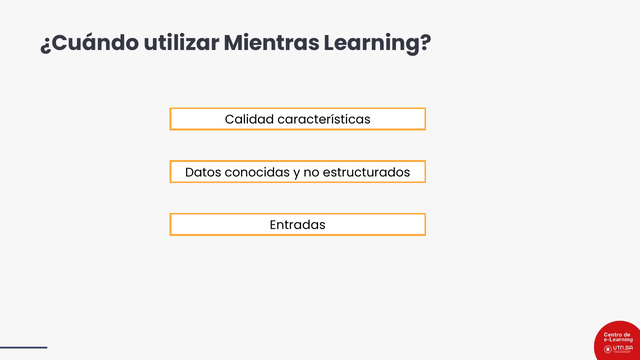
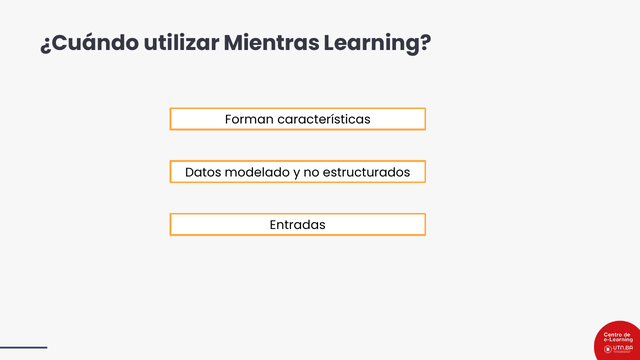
Calidad: Calidad -> Forman
conocidas: conocidas -> modelado
